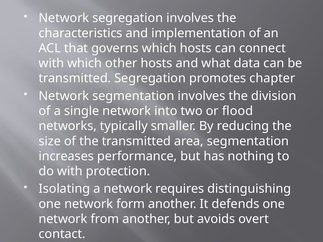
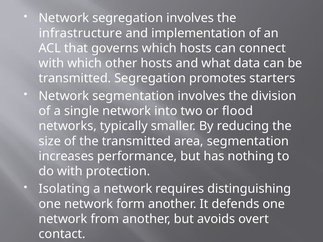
characteristics: characteristics -> infrastructure
chapter: chapter -> starters
